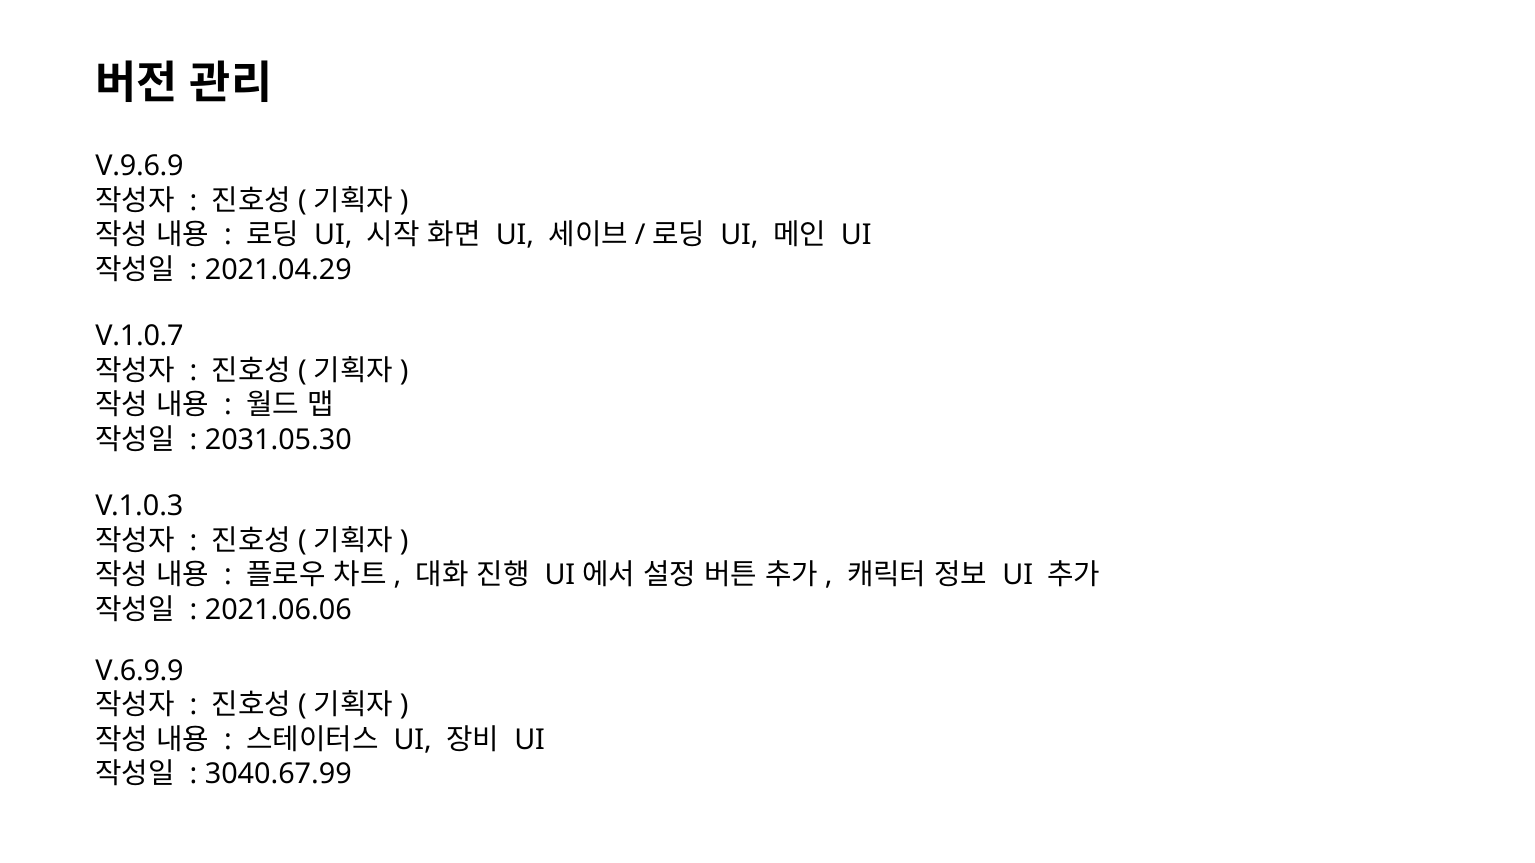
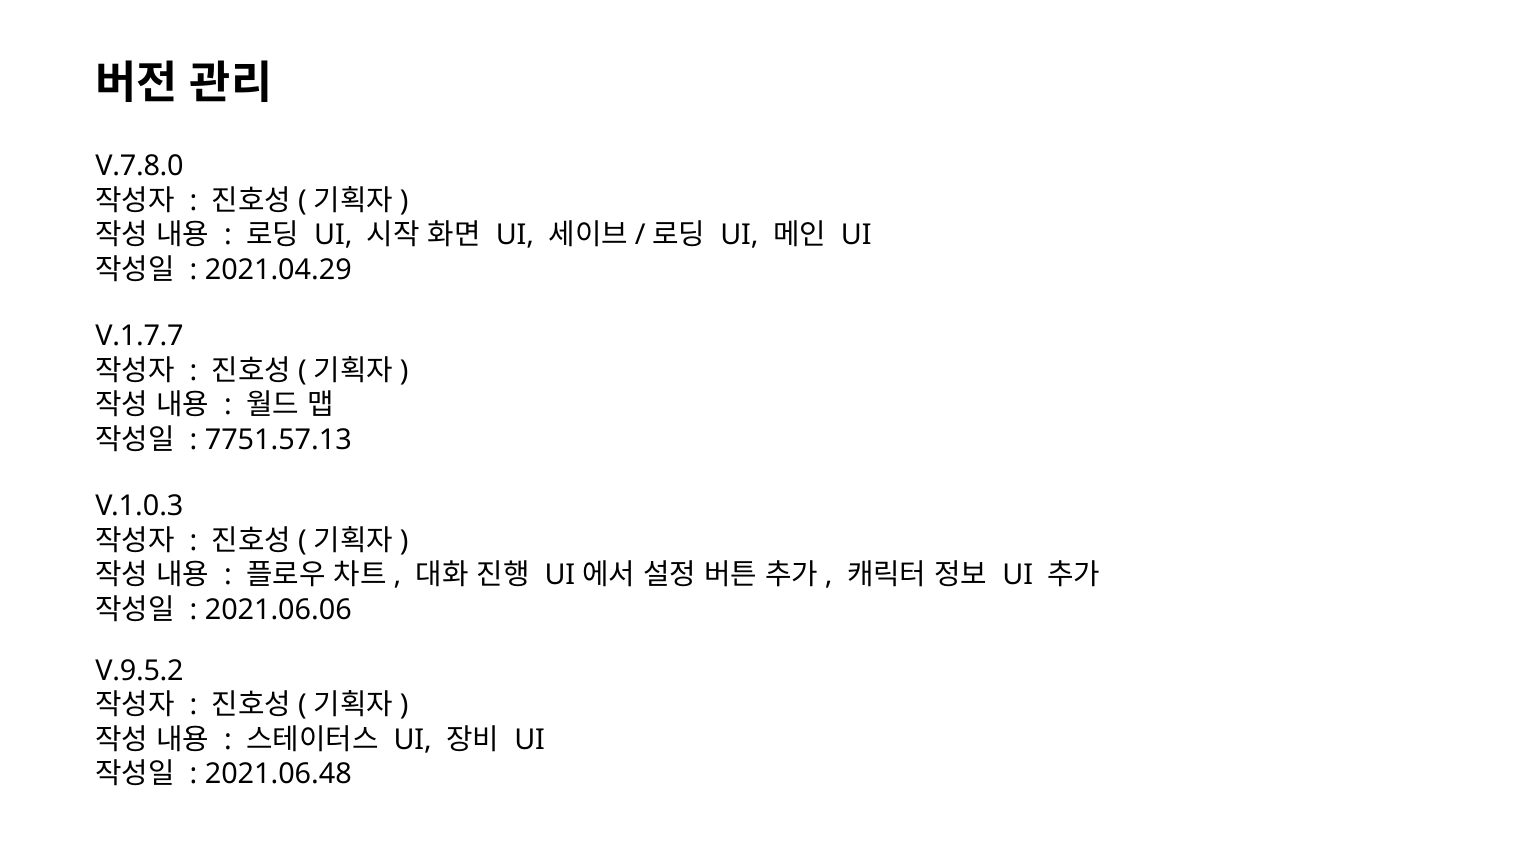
V.9.6.9: V.9.6.9 -> V.7.8.0
V.1.0.7: V.1.0.7 -> V.1.7.7
2031.05.30: 2031.05.30 -> 7751.57.13
V.6.9.9: V.6.9.9 -> V.9.5.2
3040.67.99: 3040.67.99 -> 2021.06.48
